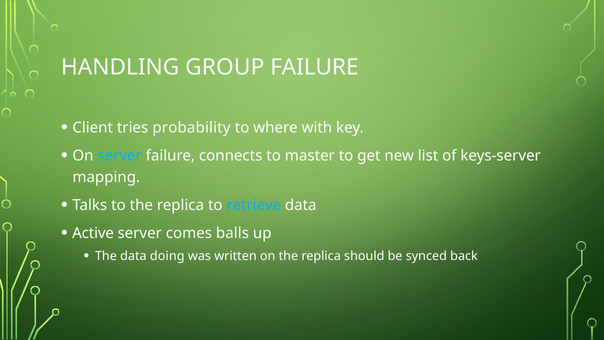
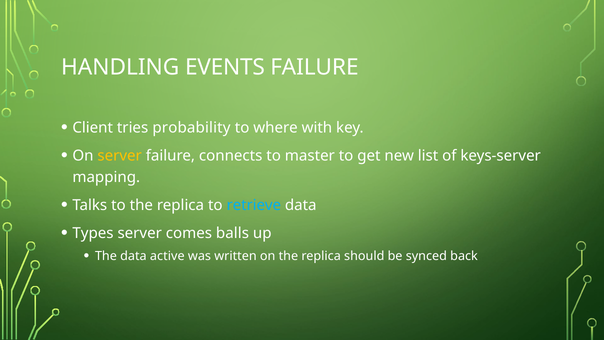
GROUP: GROUP -> EVENTS
server at (120, 155) colour: light blue -> yellow
Active: Active -> Types
doing: doing -> active
